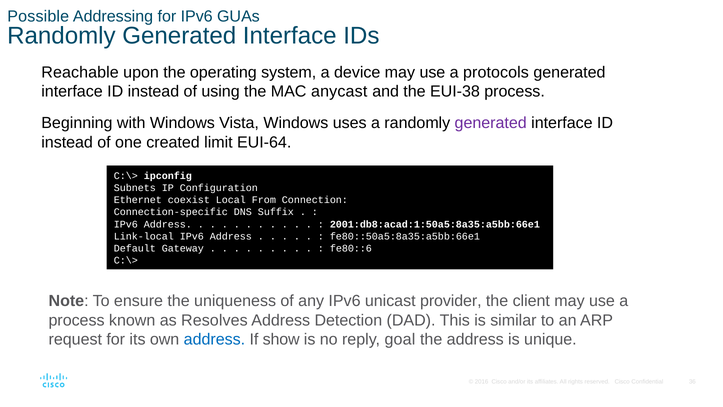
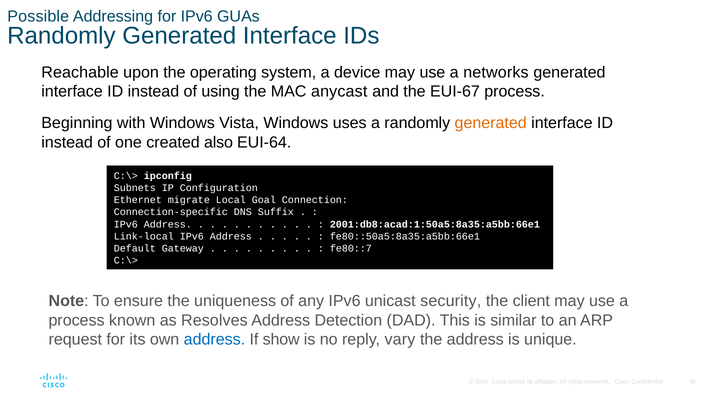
protocols: protocols -> networks
EUI-38: EUI-38 -> EUI-67
generated at (491, 123) colour: purple -> orange
limit: limit -> also
coexist: coexist -> migrate
From: From -> Goal
fe80::6: fe80::6 -> fe80::7
provider: provider -> security
goal: goal -> vary
